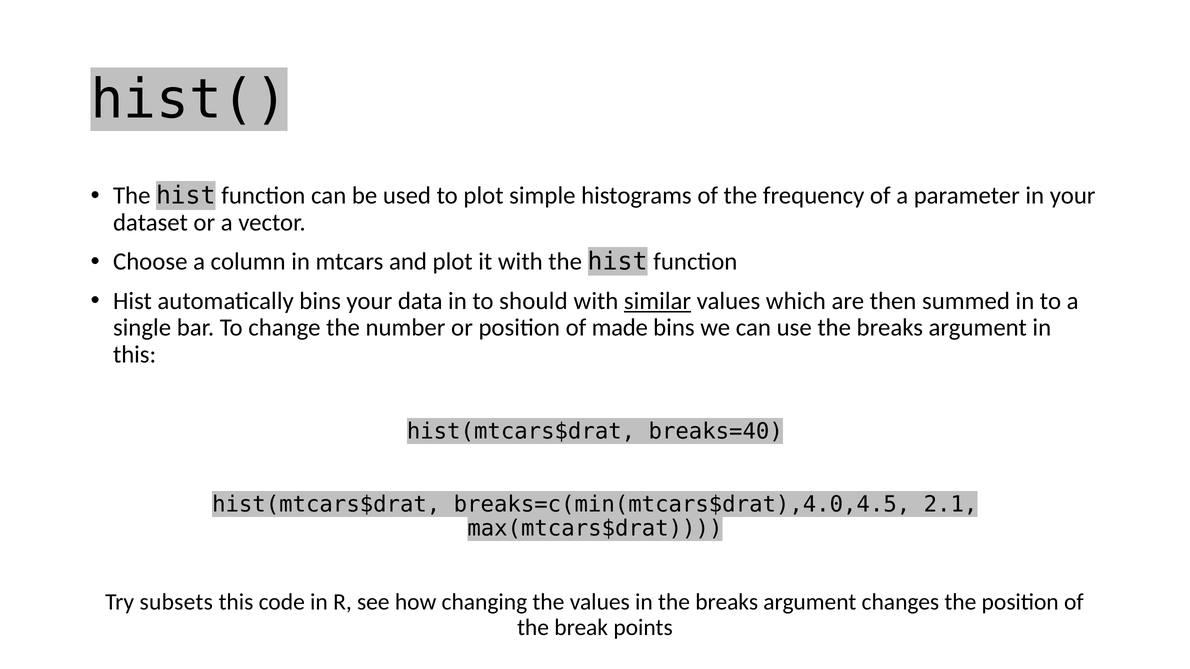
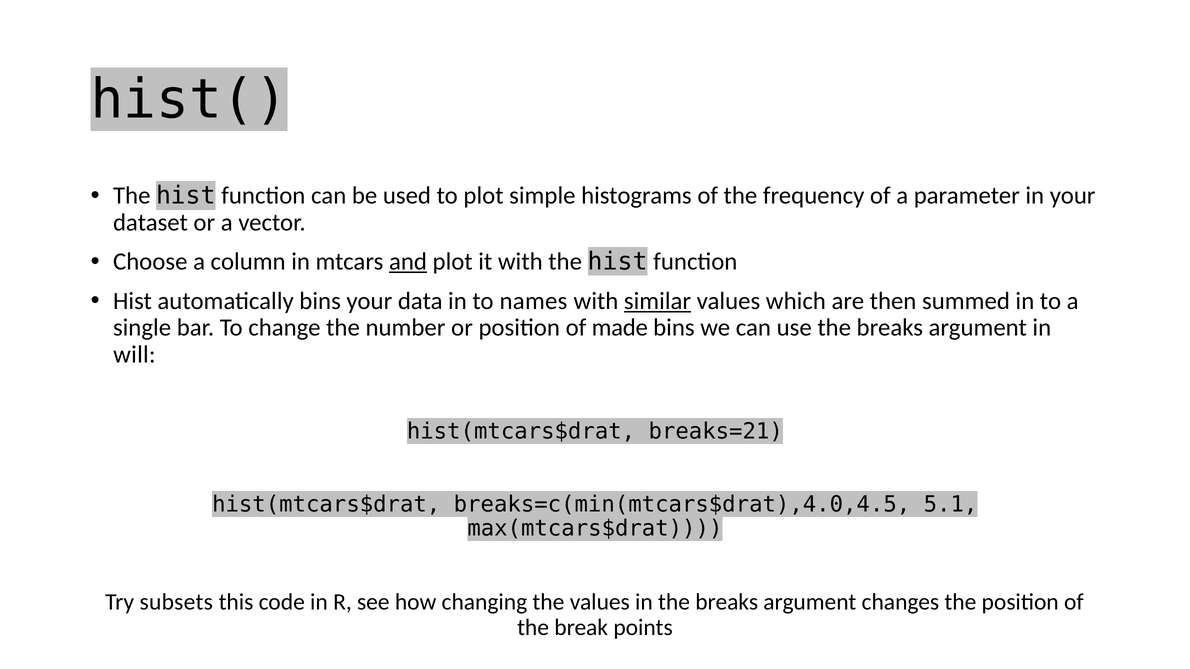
and underline: none -> present
should: should -> names
this at (135, 355): this -> will
breaks=40: breaks=40 -> breaks=21
2.1: 2.1 -> 5.1
